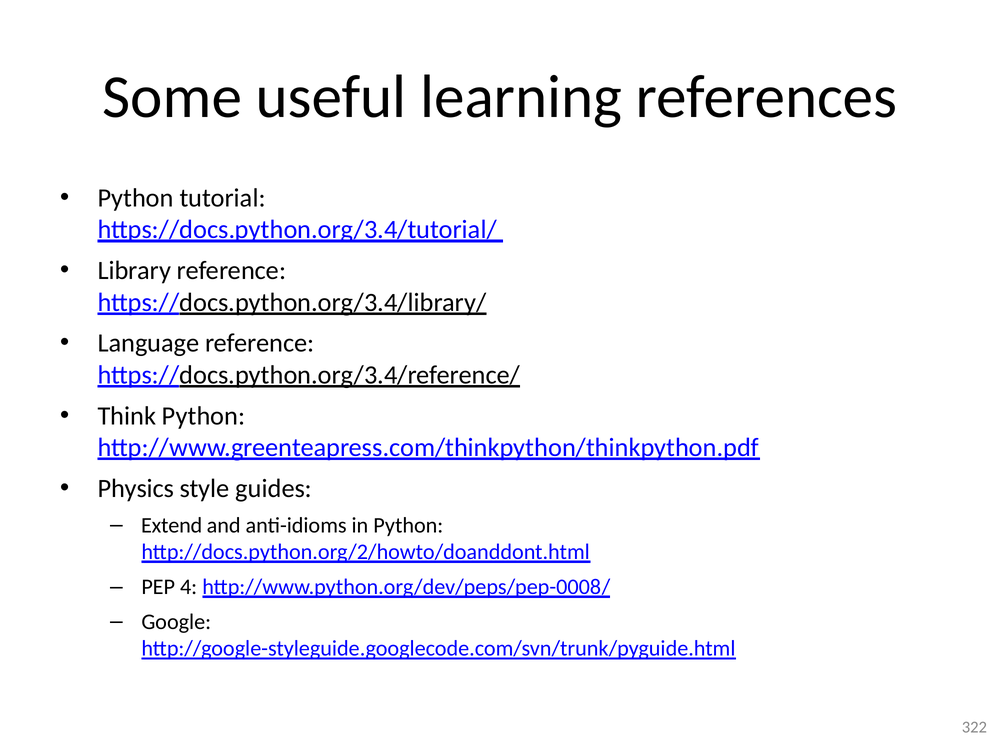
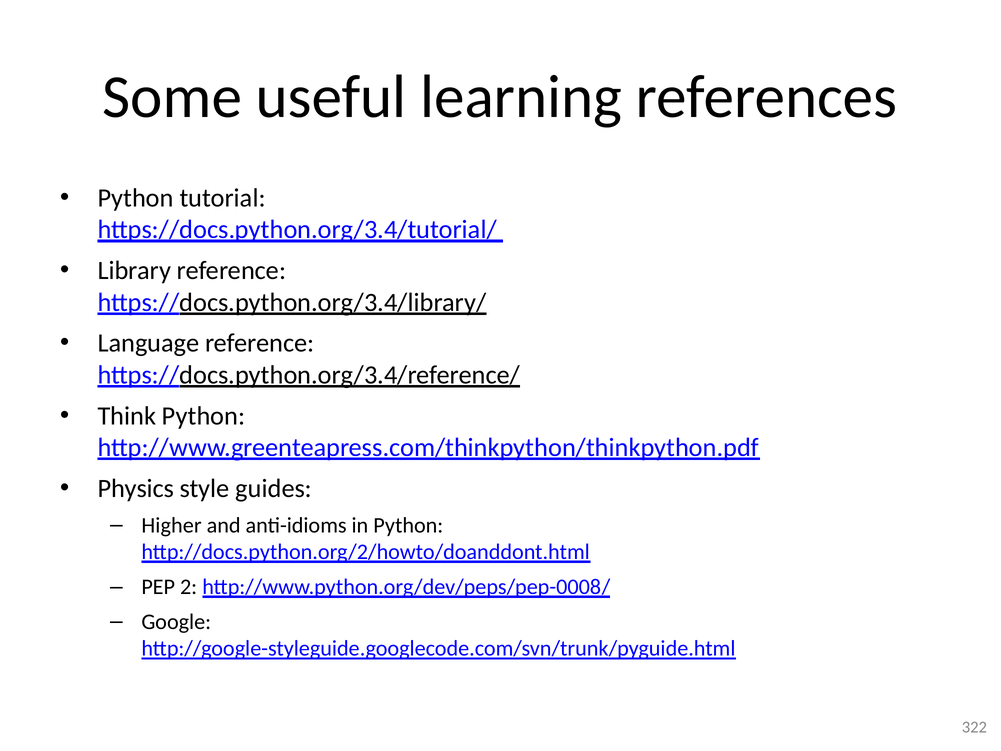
Extend: Extend -> Higher
4: 4 -> 2
